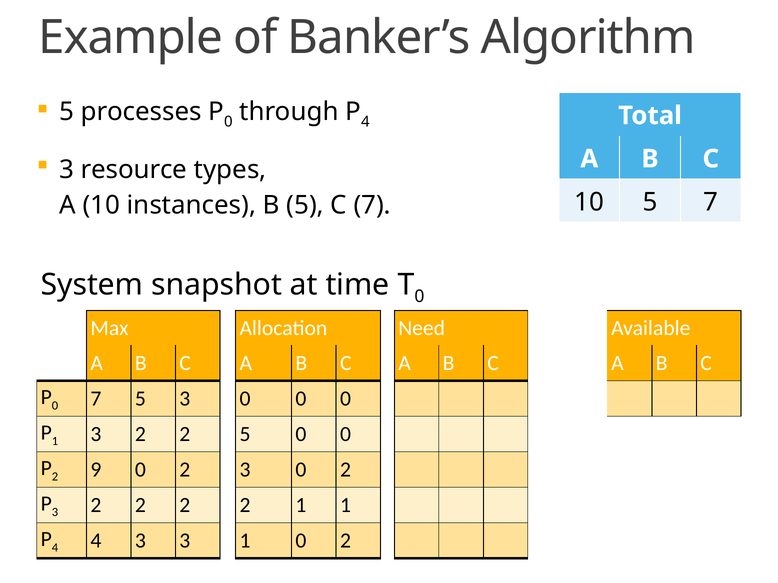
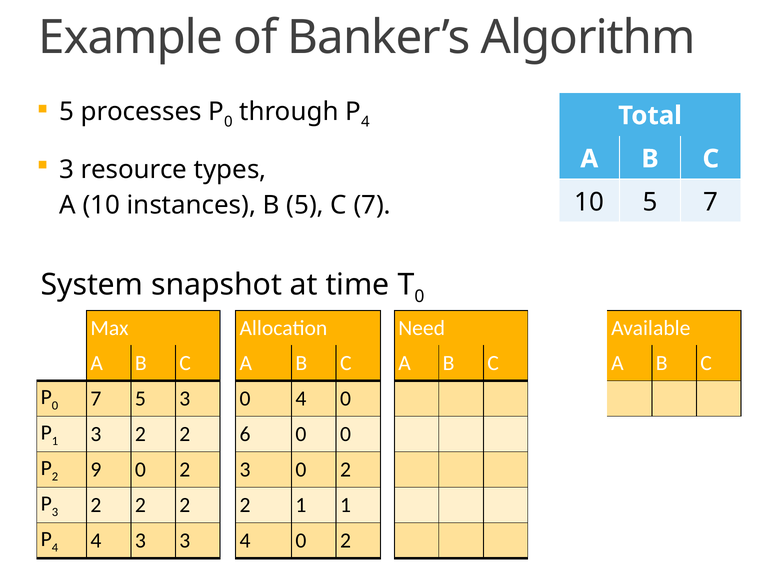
3 0 0: 0 -> 4
2 5: 5 -> 6
3 1: 1 -> 4
